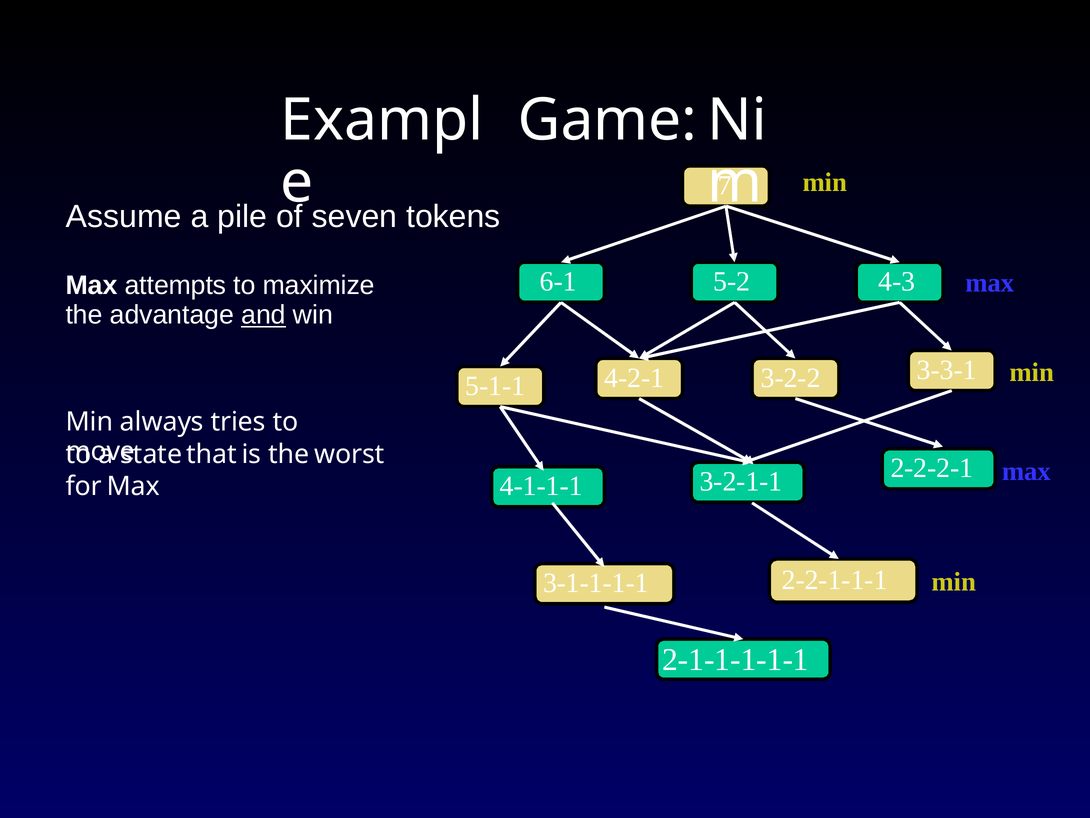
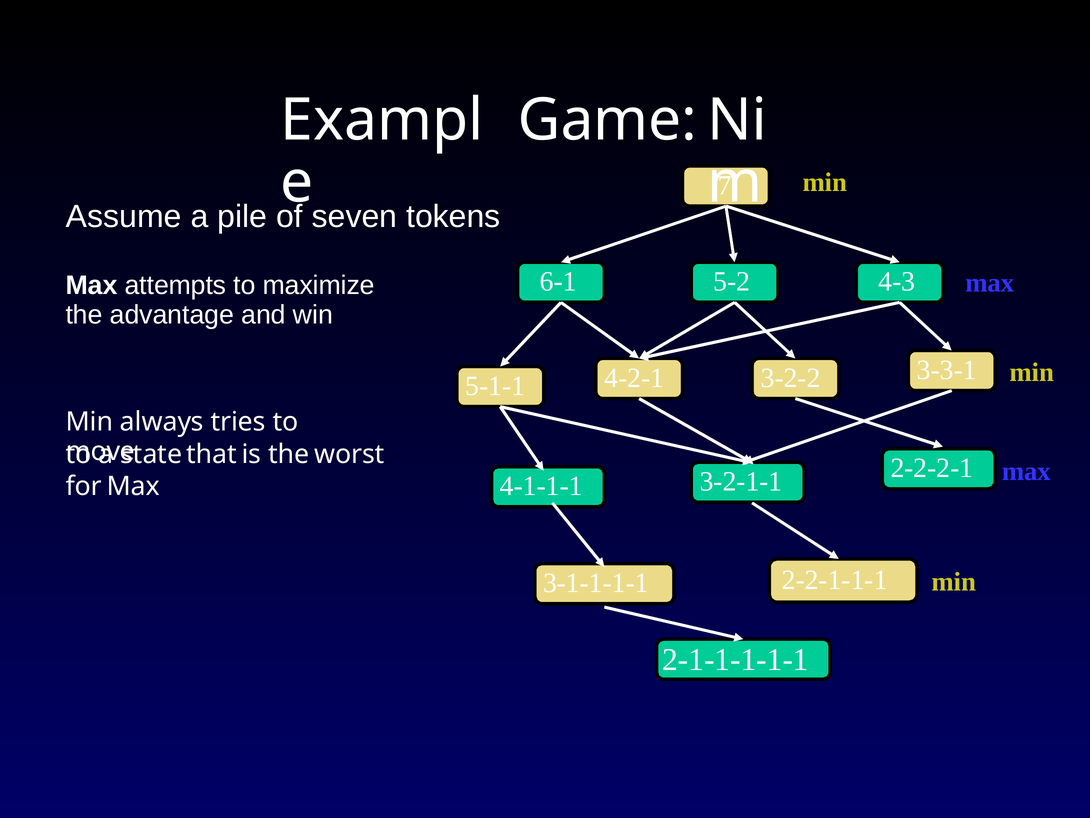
and underline: present -> none
